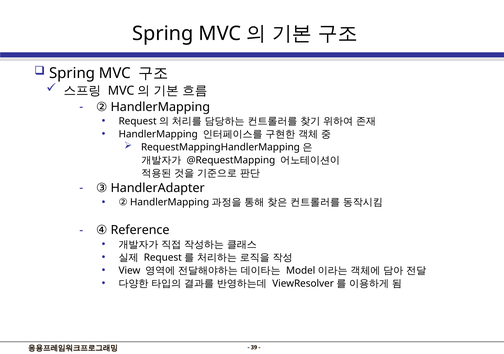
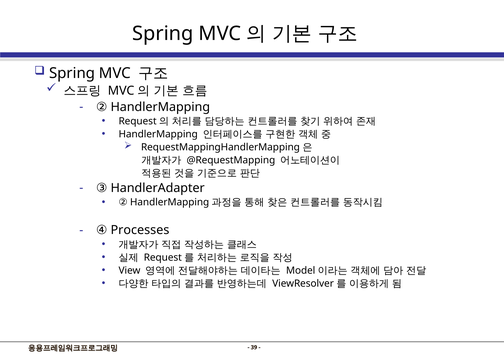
Reference: Reference -> Processes
